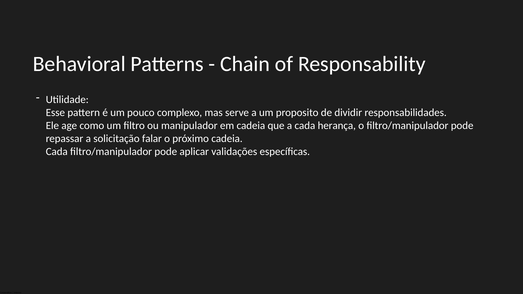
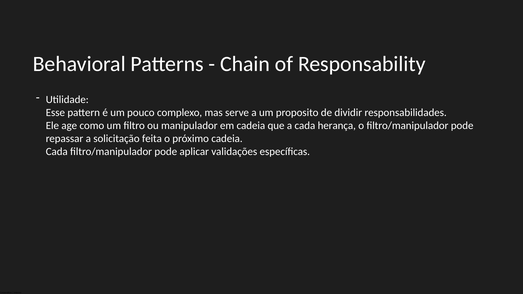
falar: falar -> feita
